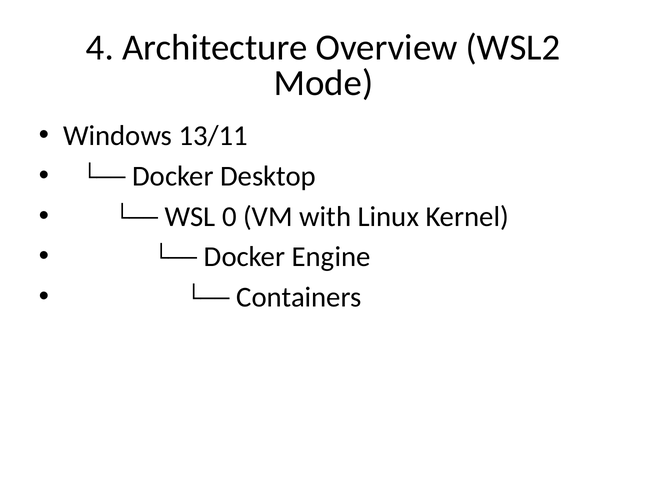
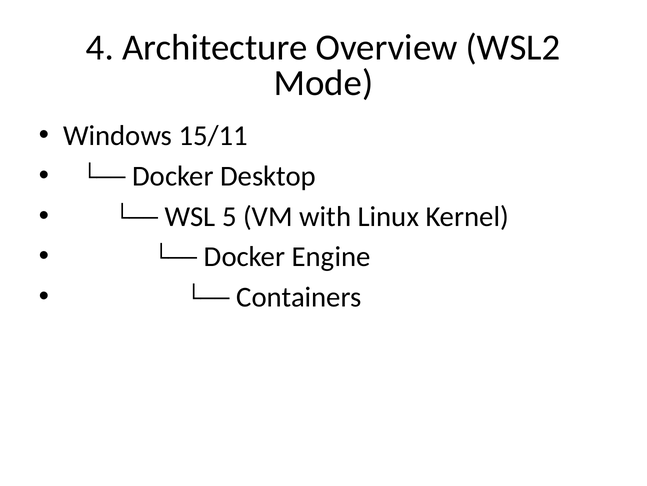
13/11: 13/11 -> 15/11
0: 0 -> 5
